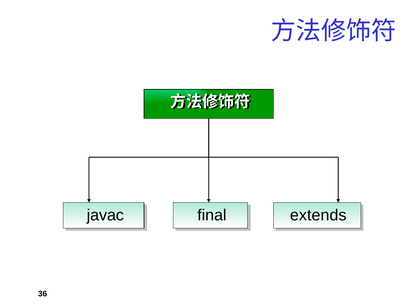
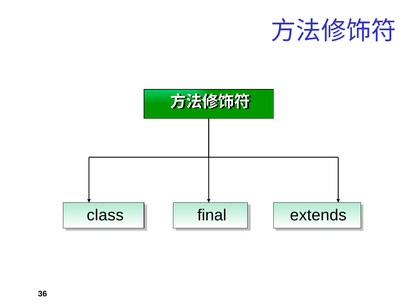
javac: javac -> class
